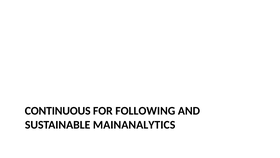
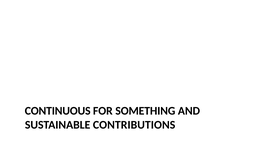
FOLLOWING: FOLLOWING -> SOMETHING
MAINANALYTICS: MAINANALYTICS -> CONTRIBUTIONS
